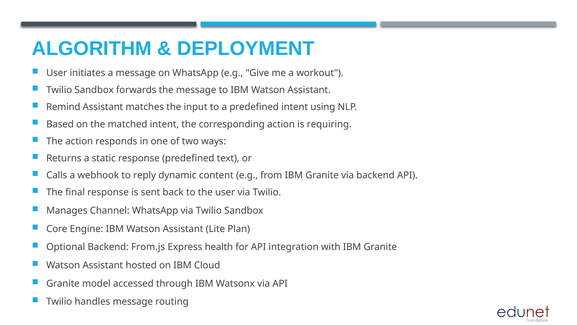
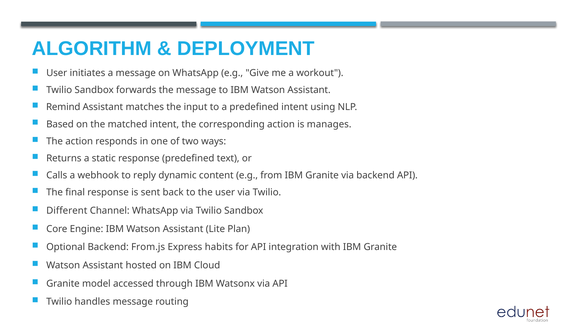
requiring: requiring -> manages
Manages: Manages -> Different
health: health -> habits
